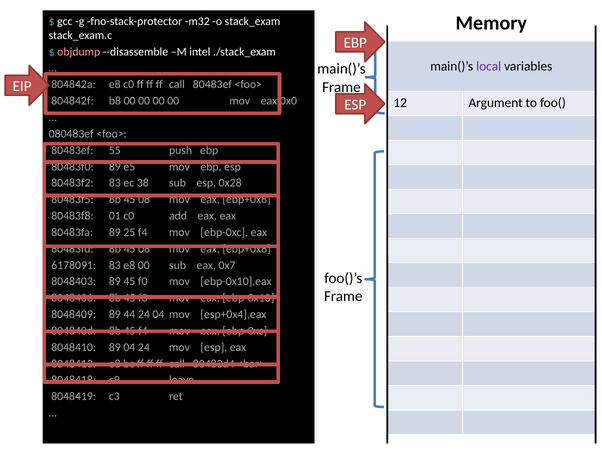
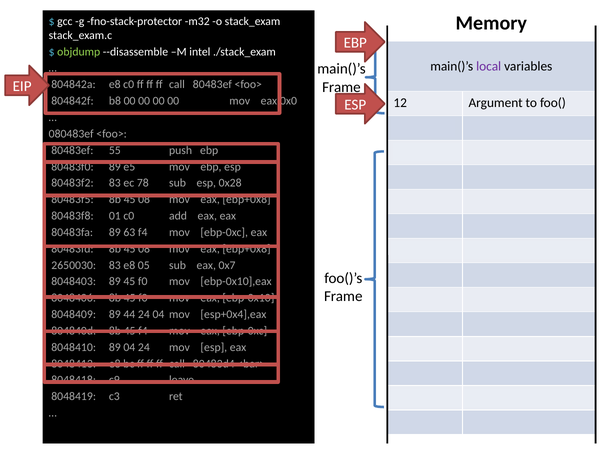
objdump colour: pink -> light green
38: 38 -> 78
25: 25 -> 63
6178091: 6178091 -> 2650030
e8 00: 00 -> 05
